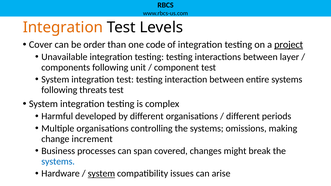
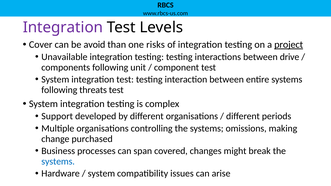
Integration at (63, 27) colour: orange -> purple
order: order -> avoid
code: code -> risks
layer: layer -> drive
Harmful: Harmful -> Support
increment: increment -> purchased
system at (101, 174) underline: present -> none
